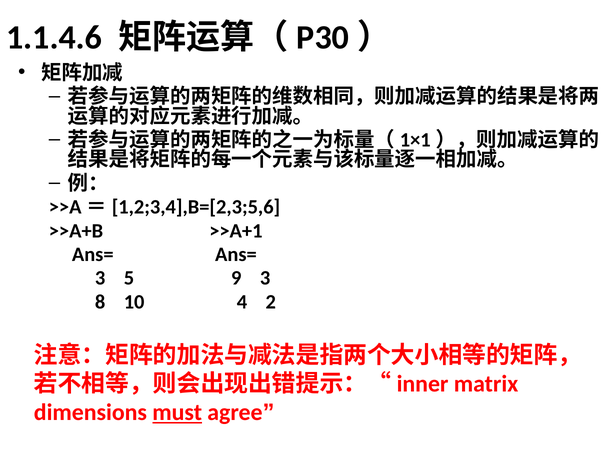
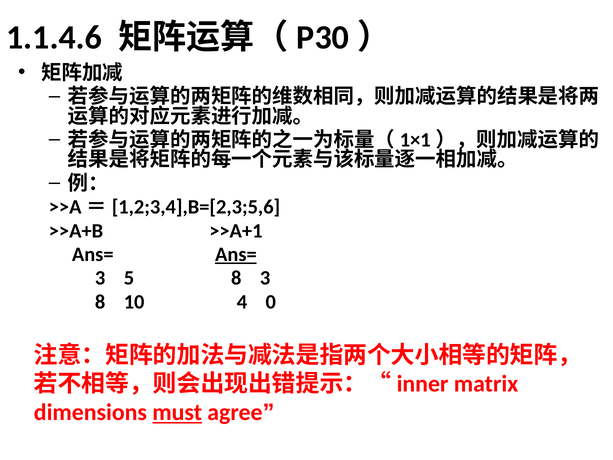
Ans= at (236, 254) underline: none -> present
5 9: 9 -> 8
2: 2 -> 0
